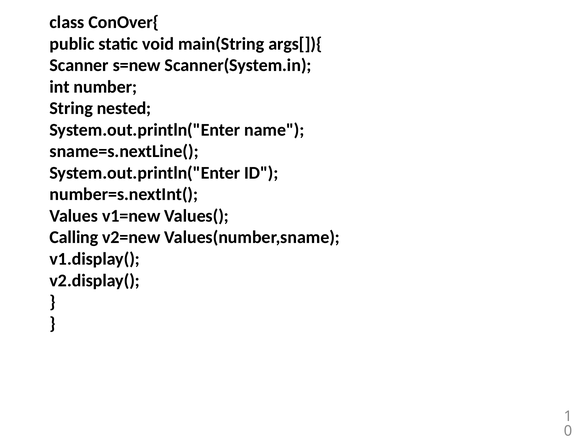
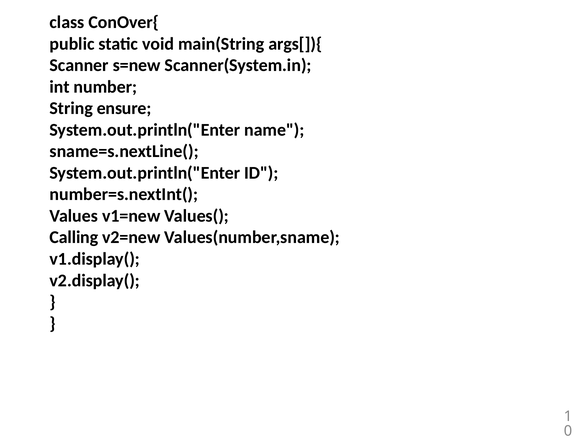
nested: nested -> ensure
